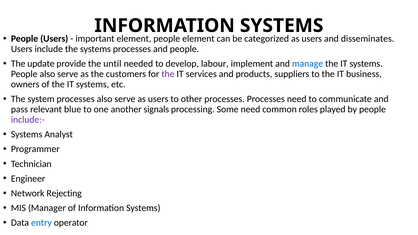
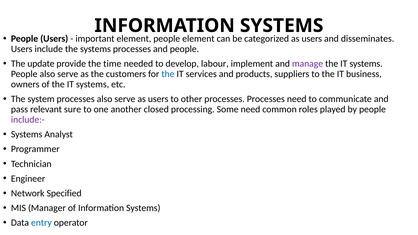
until: until -> time
manage colour: blue -> purple
the at (168, 74) colour: purple -> blue
blue: blue -> sure
signals: signals -> closed
Rejecting: Rejecting -> Specified
